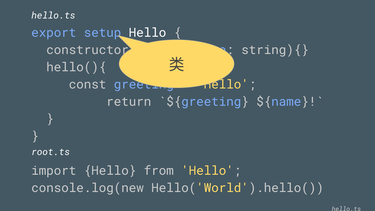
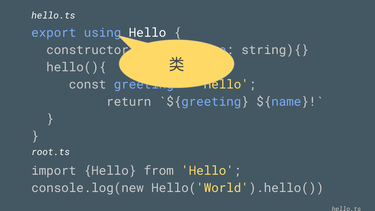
setup: setup -> using
